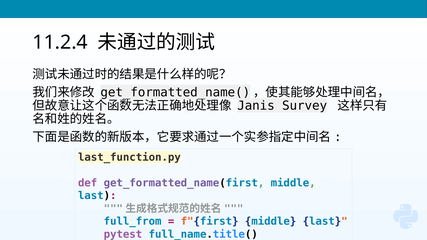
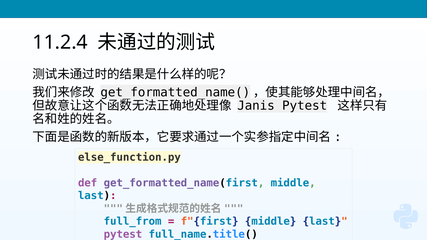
Janis Survey: Survey -> Pytest
last_function.py: last_function.py -> else_function.py
